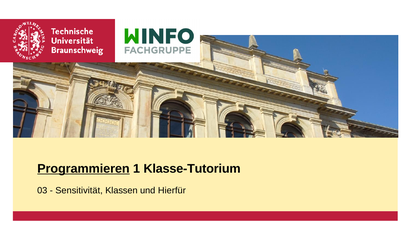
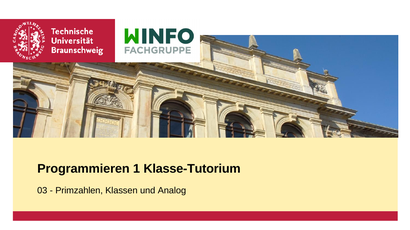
Programmieren underline: present -> none
Sensitivität: Sensitivität -> Primzahlen
Hierfür: Hierfür -> Analog
